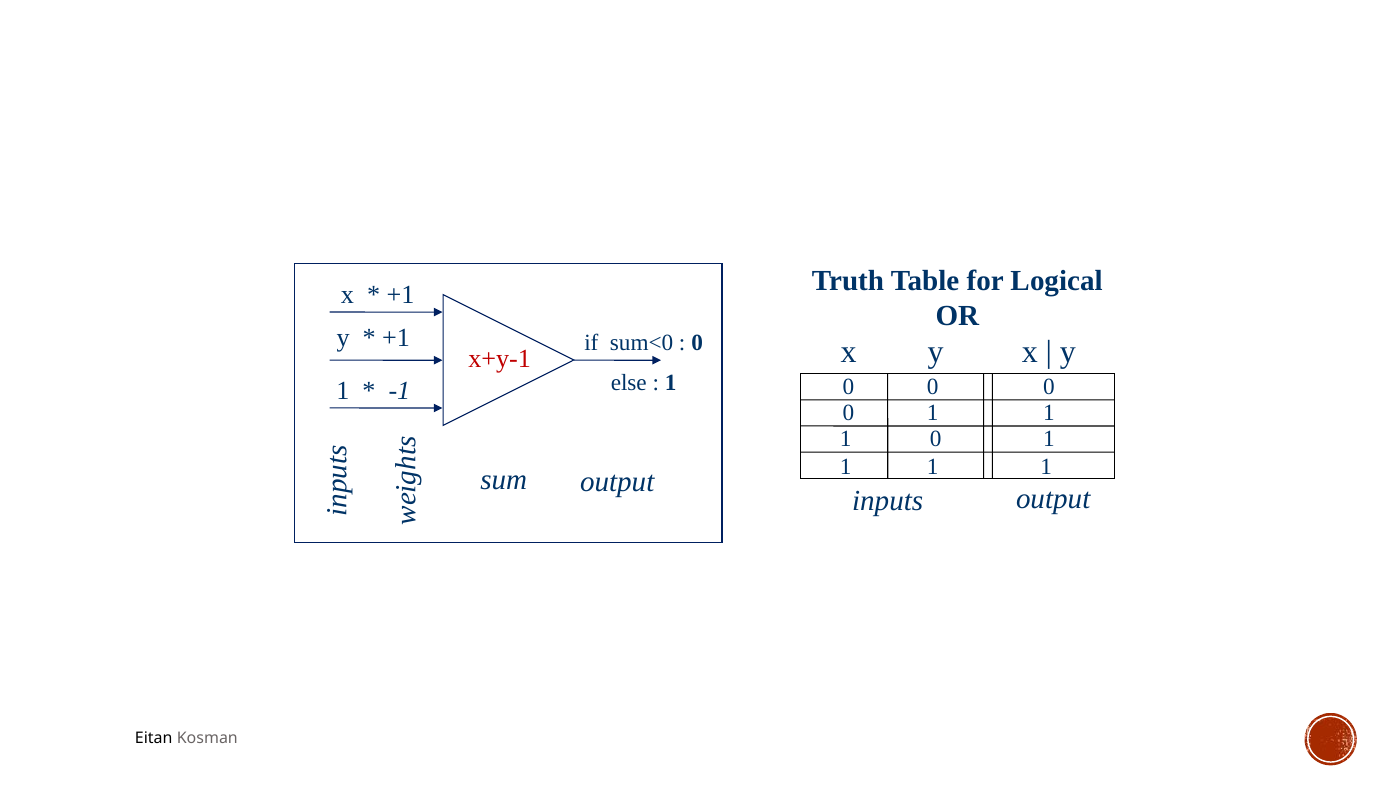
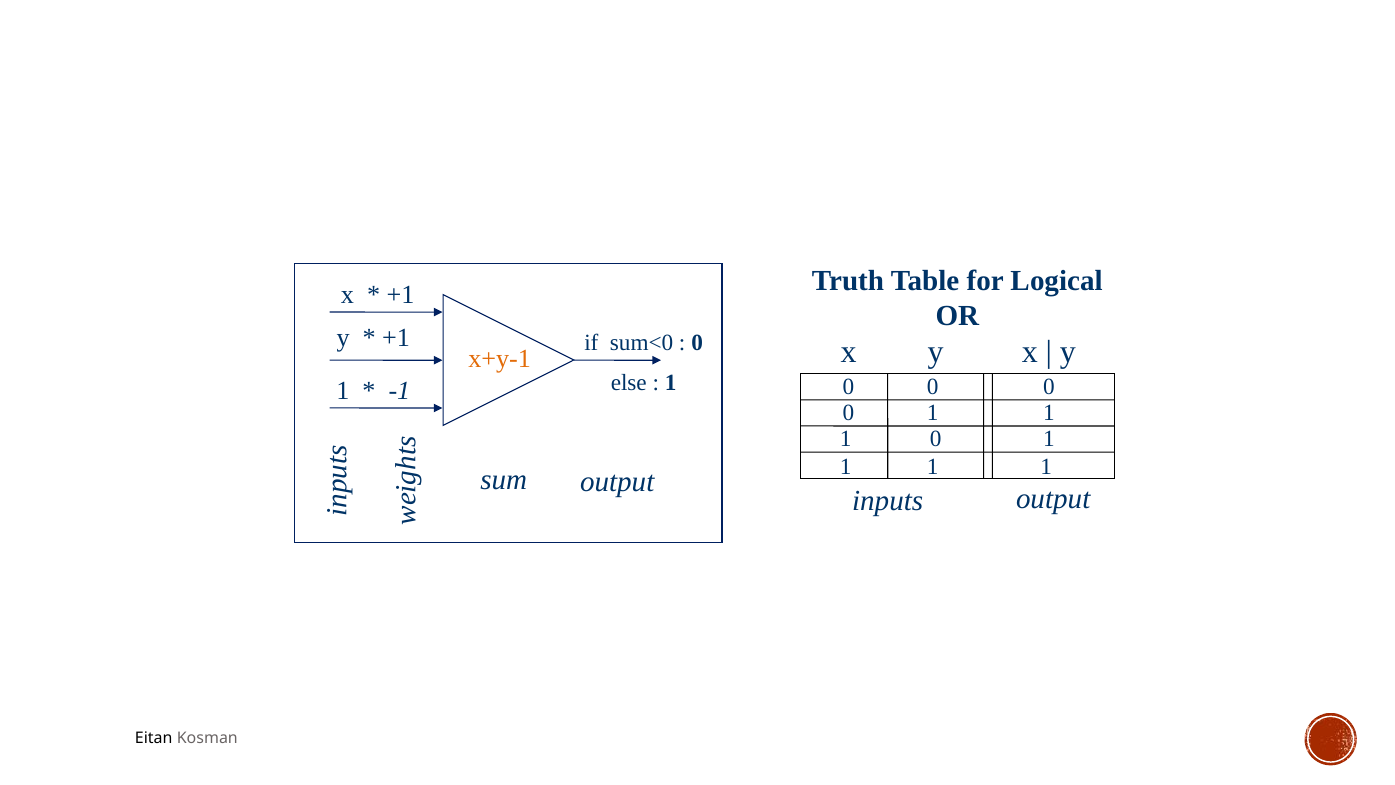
x+y-1 colour: red -> orange
